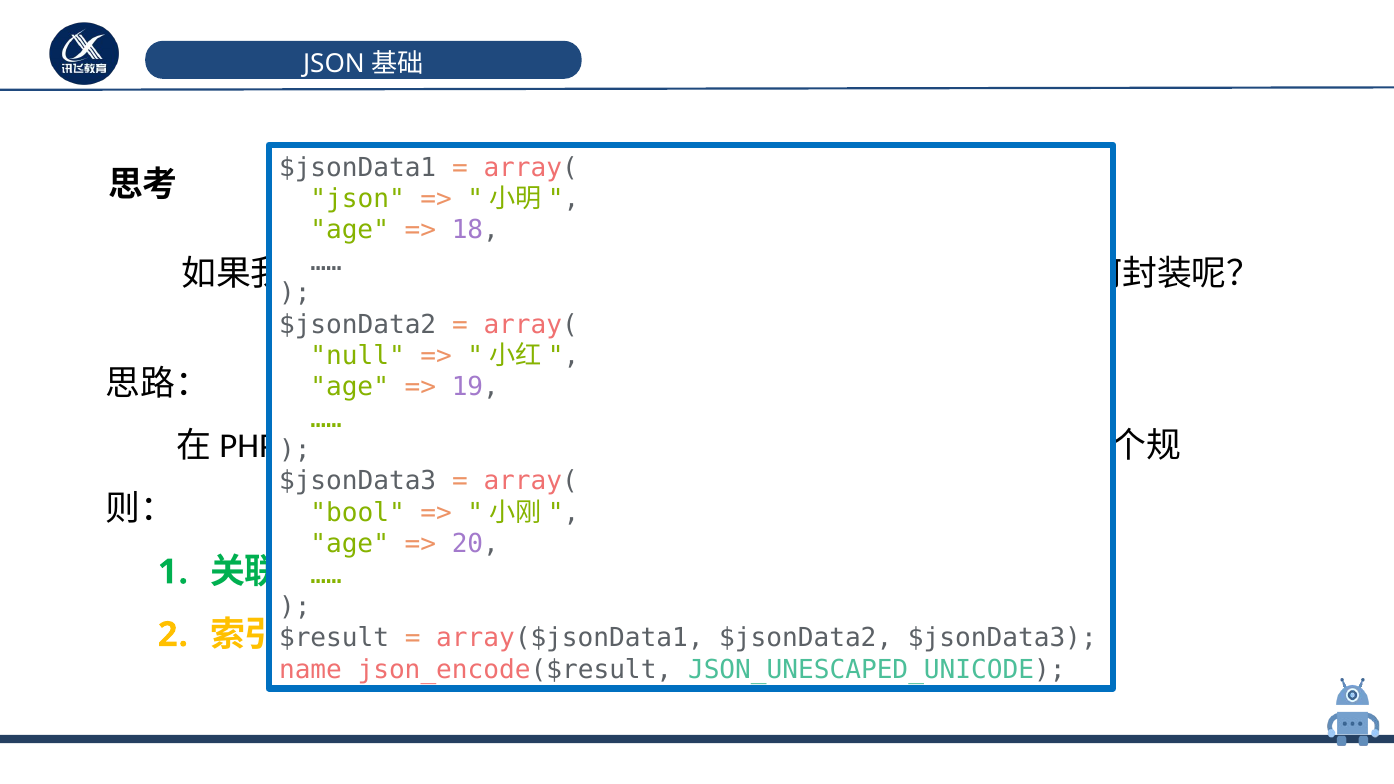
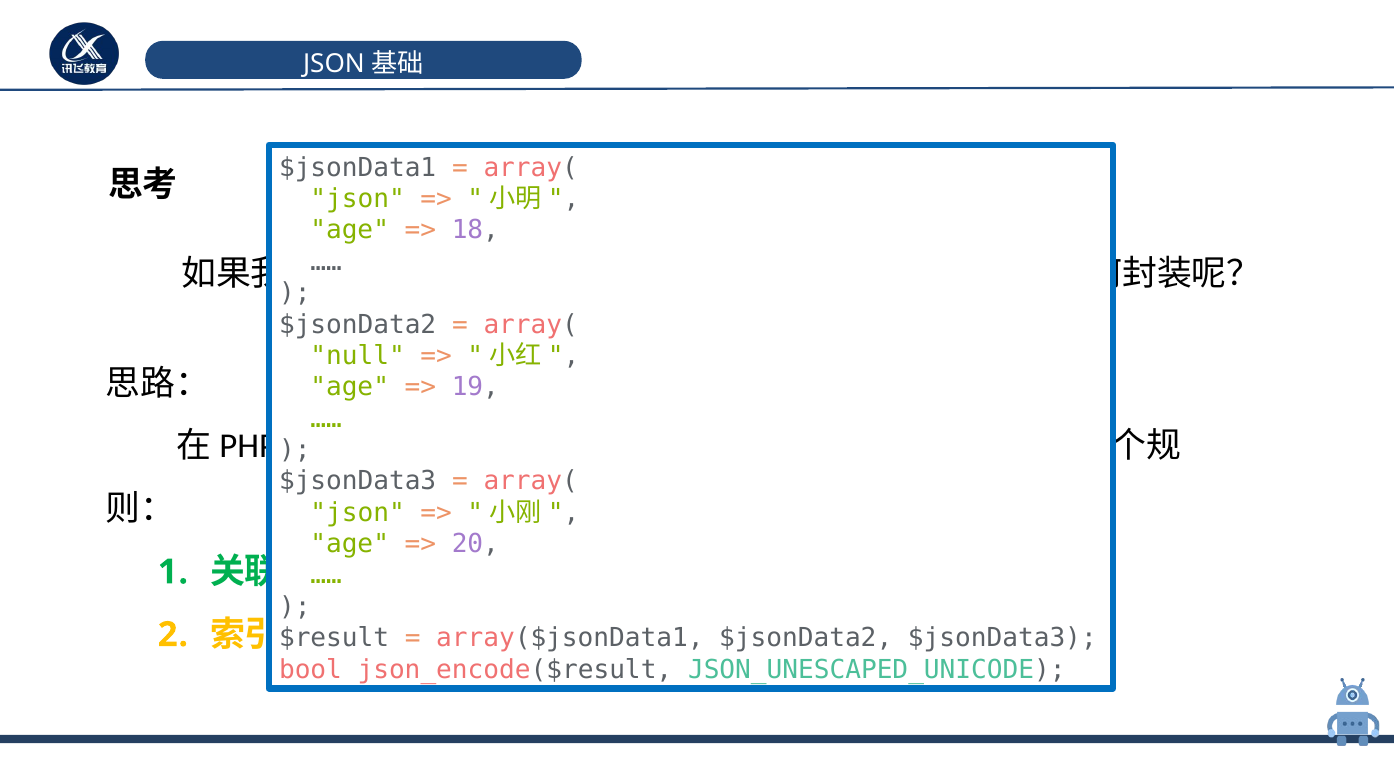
bool at (358, 513): bool -> json
name: name -> bool
